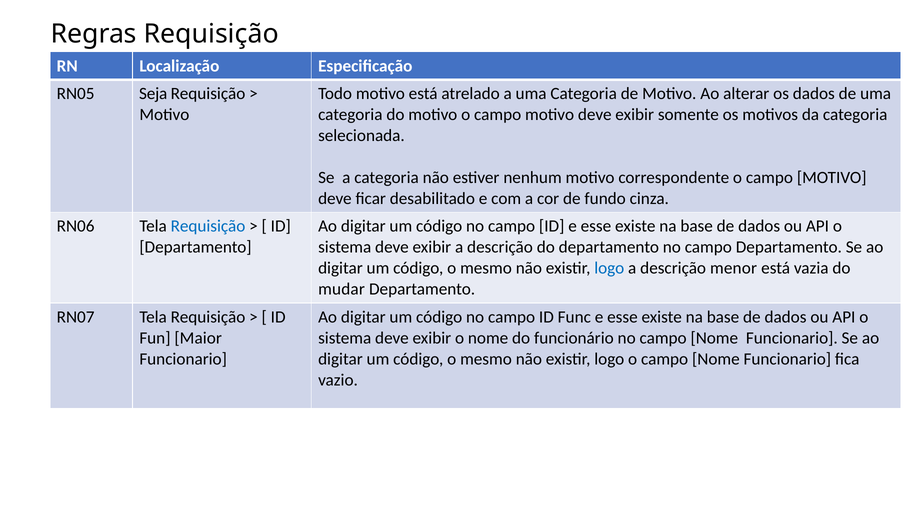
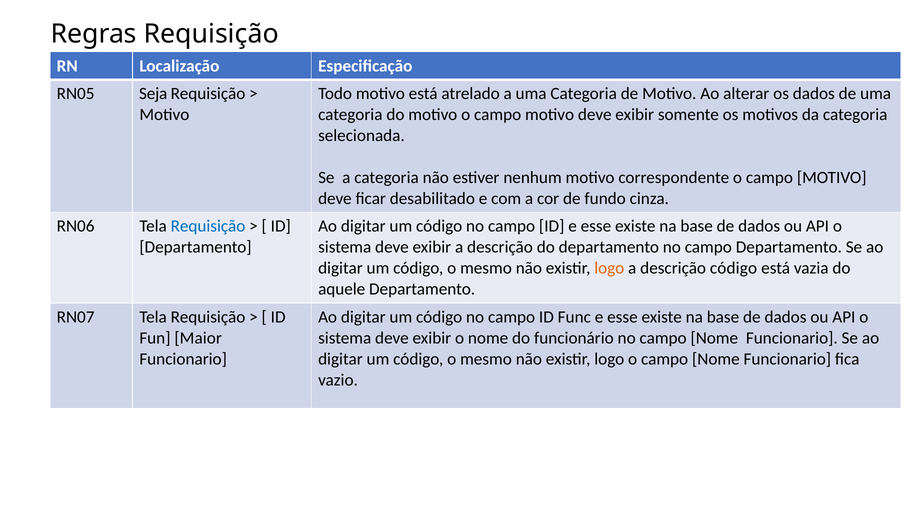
logo at (609, 268) colour: blue -> orange
descrição menor: menor -> código
mudar: mudar -> aquele
